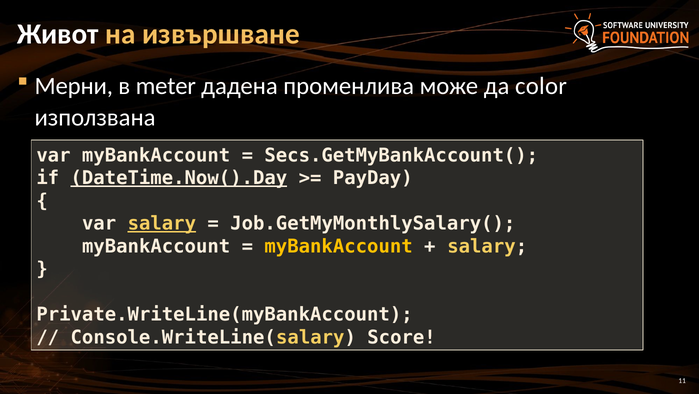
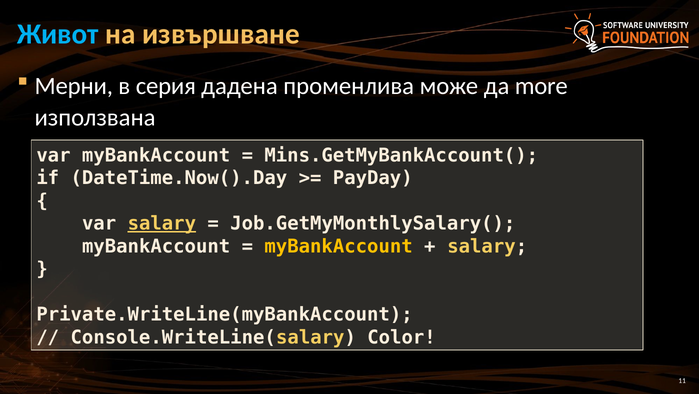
Живот colour: white -> light blue
meter: meter -> серия
color: color -> more
Secs.GetMyBankAccount(: Secs.GetMyBankAccount( -> Mins.GetMyBankAccount(
DateTime.Now().Day underline: present -> none
Score: Score -> Color
